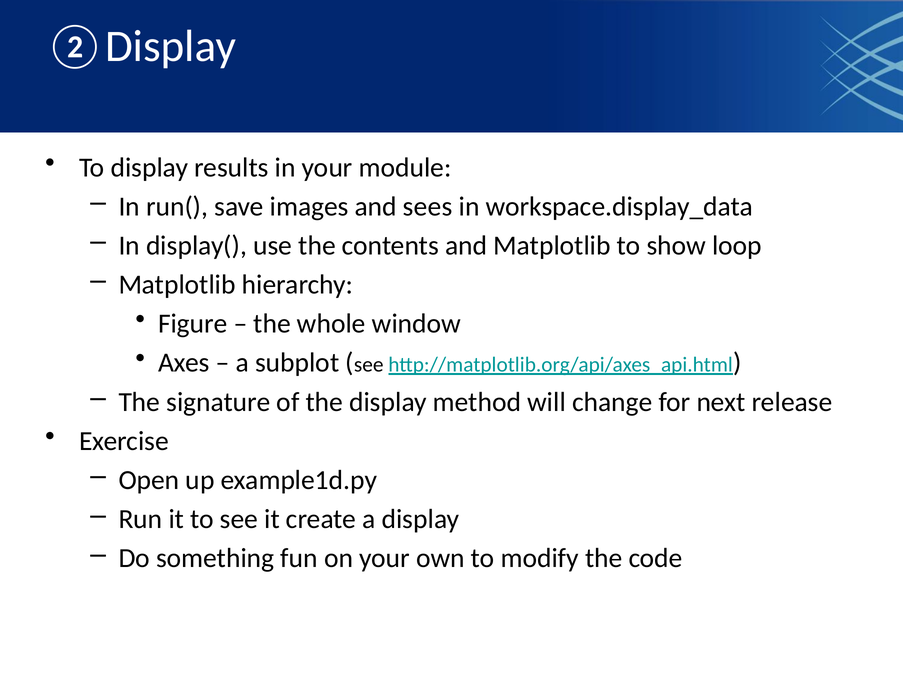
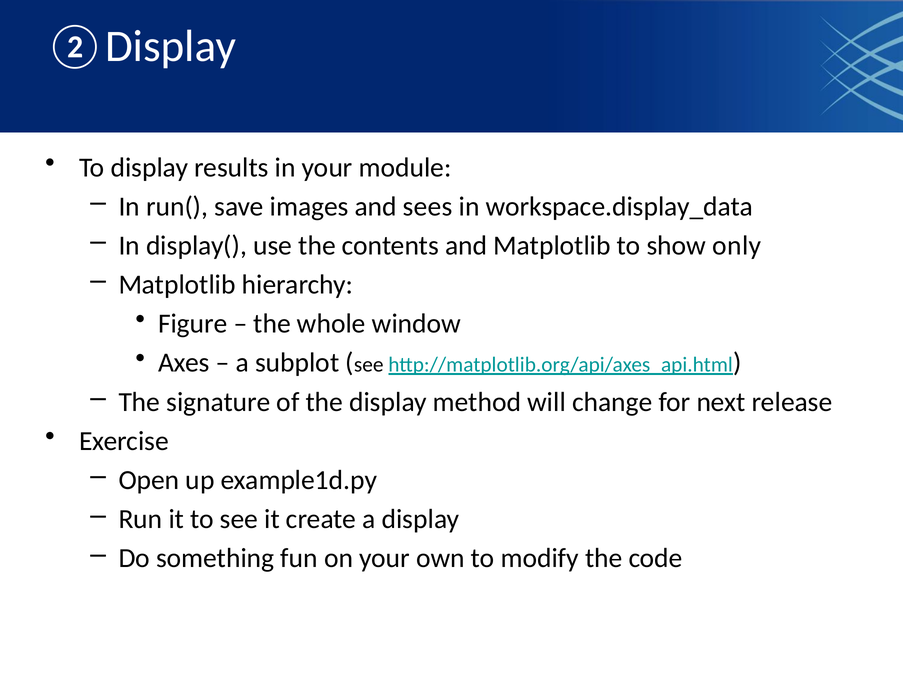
loop: loop -> only
